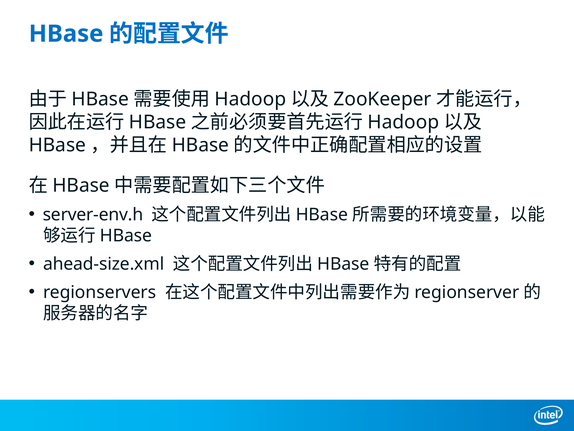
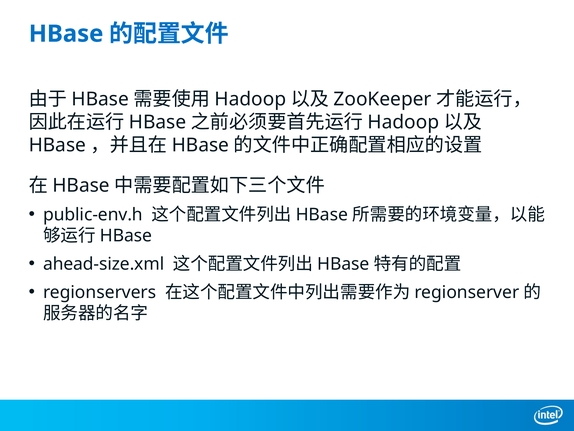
server-env.h: server-env.h -> public-env.h
